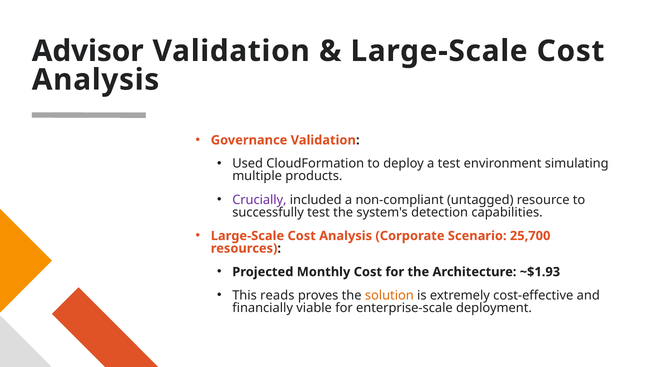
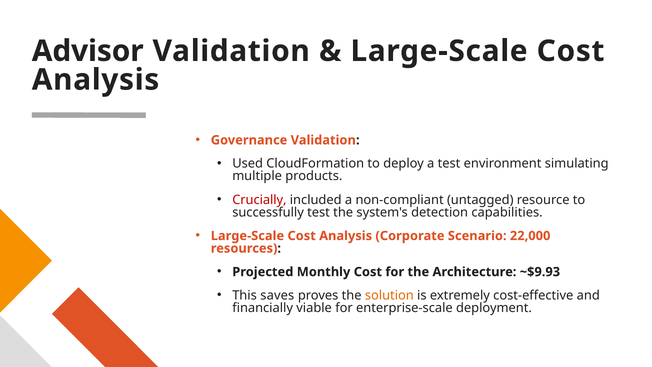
Crucially colour: purple -> red
25,700: 25,700 -> 22,000
~$1.93: ~$1.93 -> ~$9.93
reads: reads -> saves
